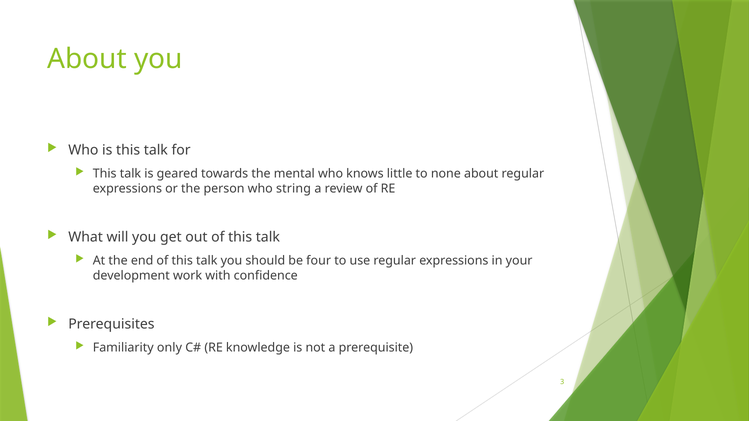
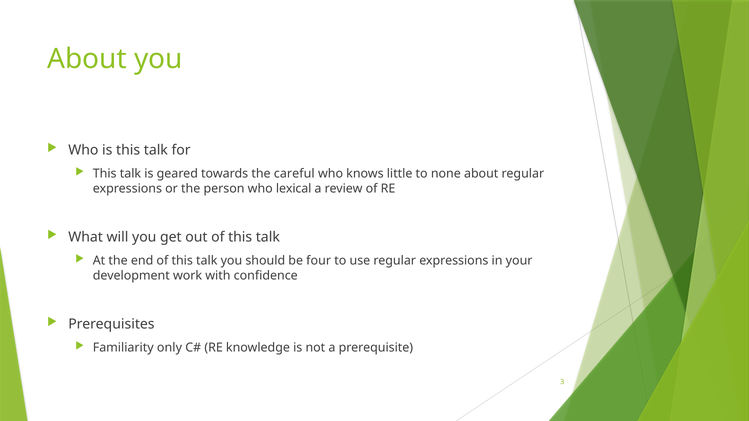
mental: mental -> careful
string: string -> lexical
